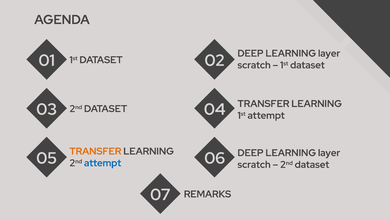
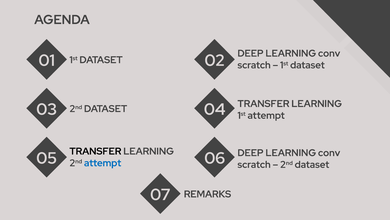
02 DEEP LEARNING layer: layer -> conv
TRANSFER at (95, 151) colour: orange -> black
06 DEEP LEARNING layer: layer -> conv
